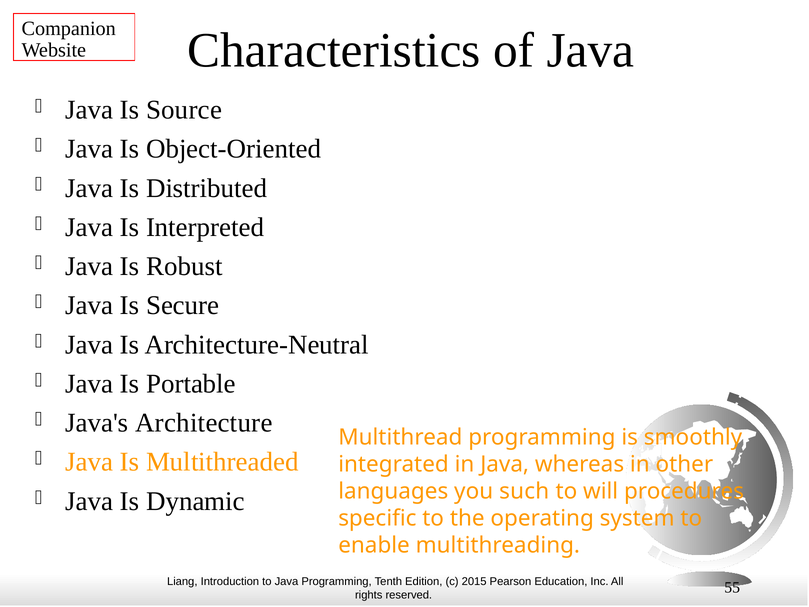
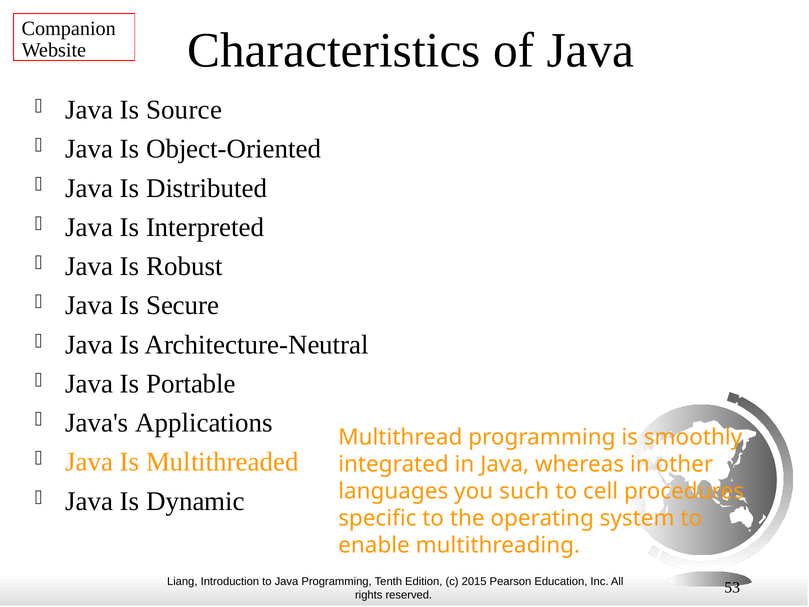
Architecture: Architecture -> Applications
will: will -> cell
55: 55 -> 53
